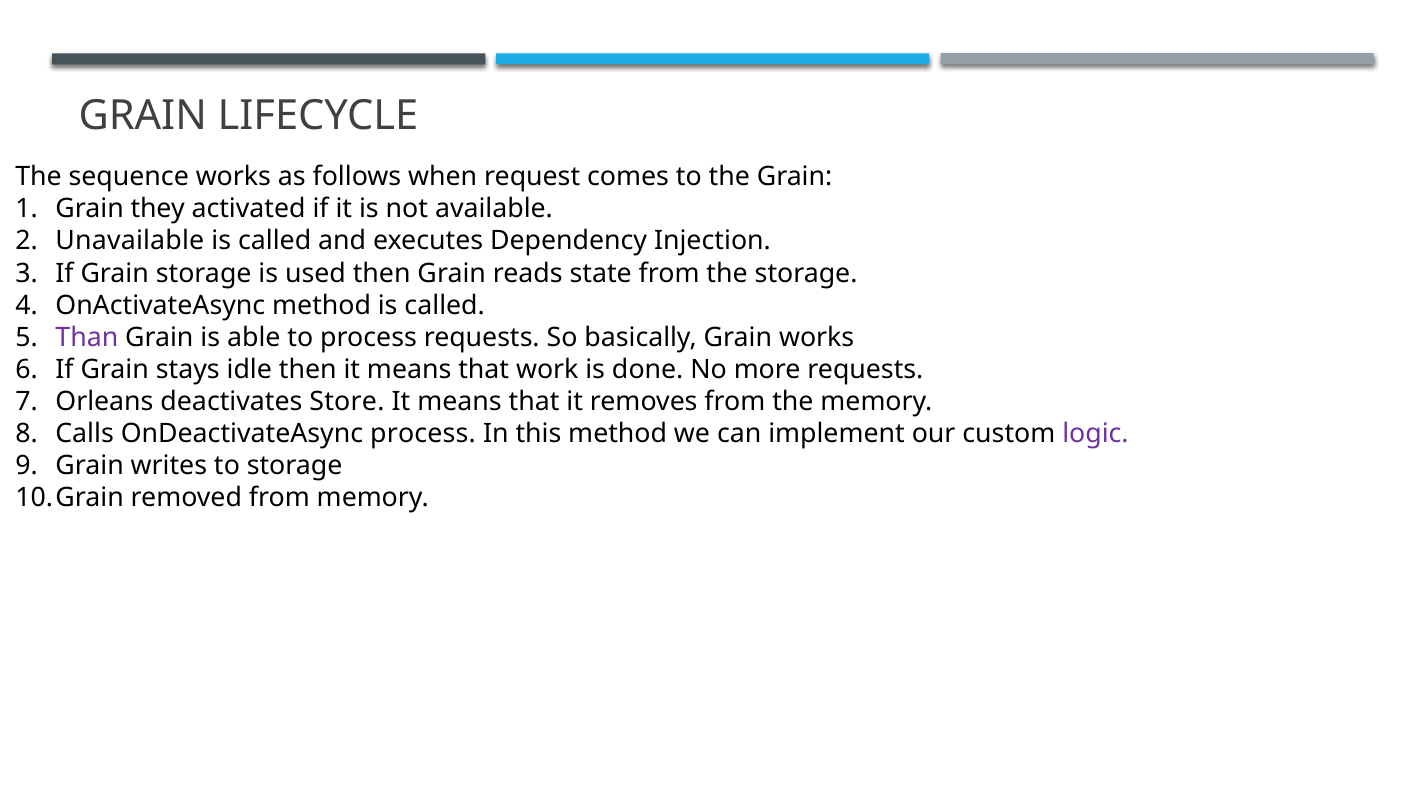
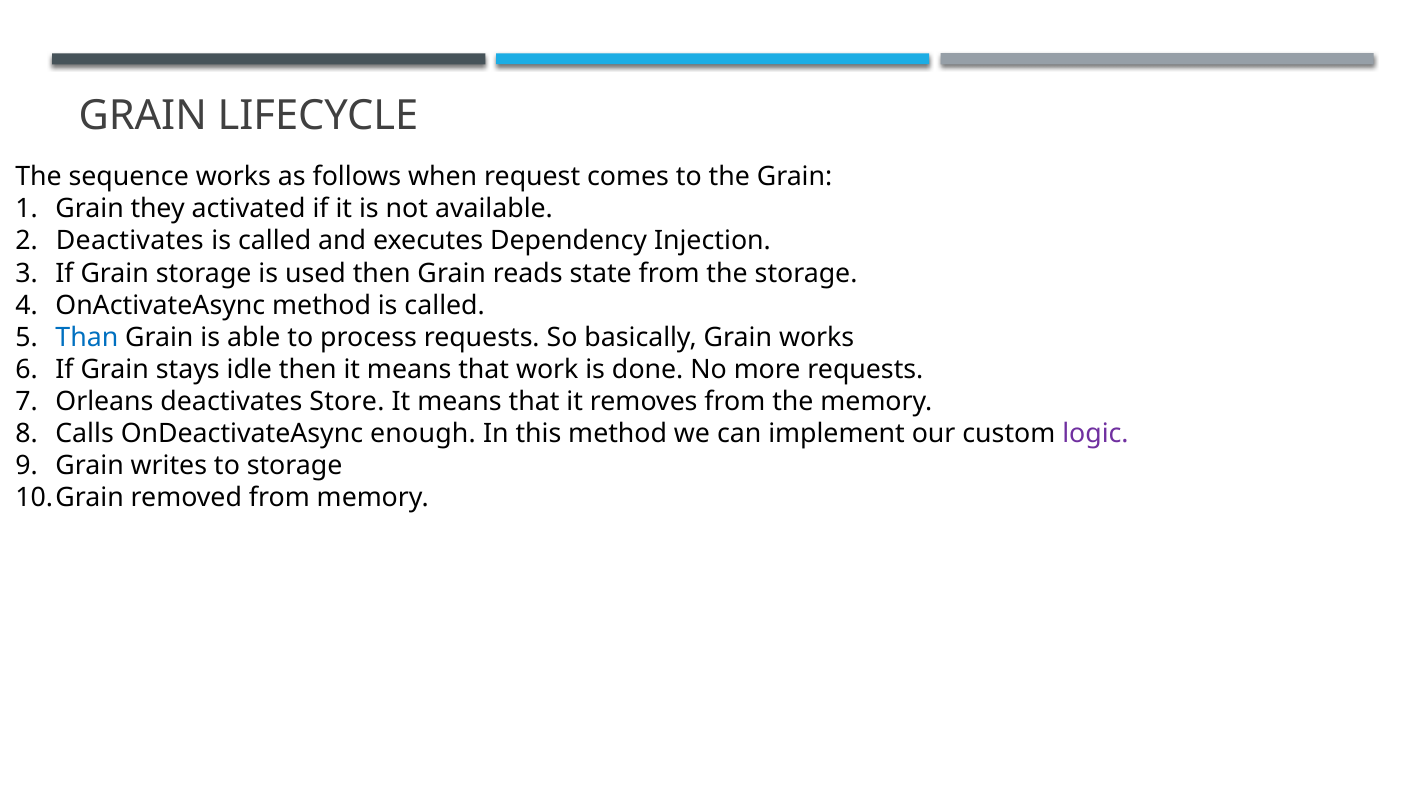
Unavailable at (130, 241): Unavailable -> Deactivates
Than colour: purple -> blue
OnDeactivateAsync process: process -> enough
